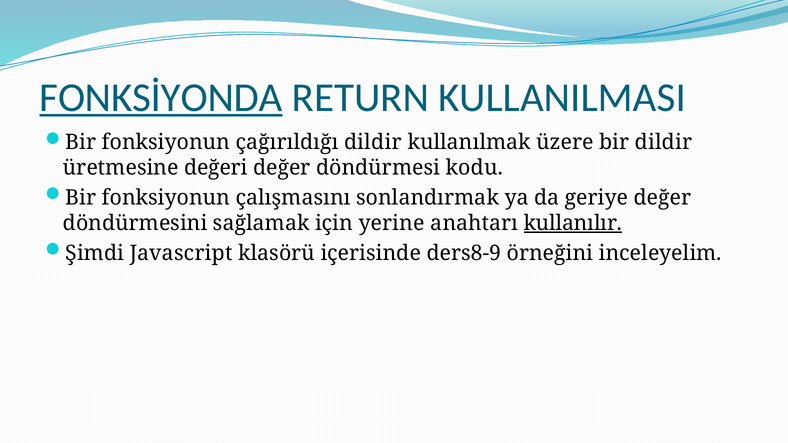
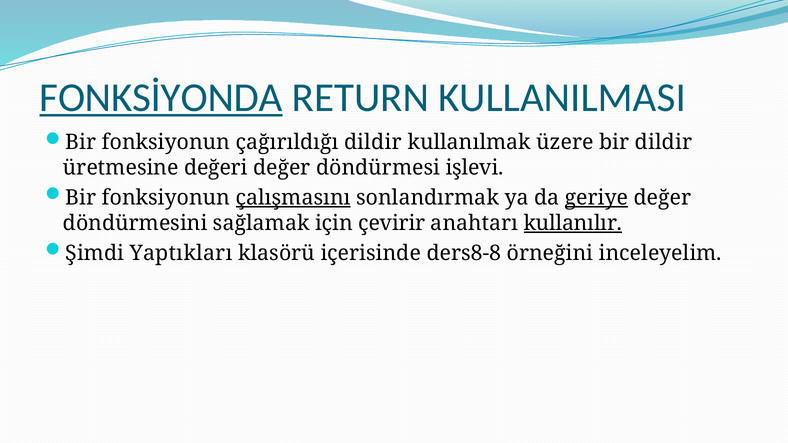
kodu: kodu -> işlevi
çalışmasını underline: none -> present
geriye underline: none -> present
yerine: yerine -> çevirir
Javascript: Javascript -> Yaptıkları
ders8-9: ders8-9 -> ders8-8
